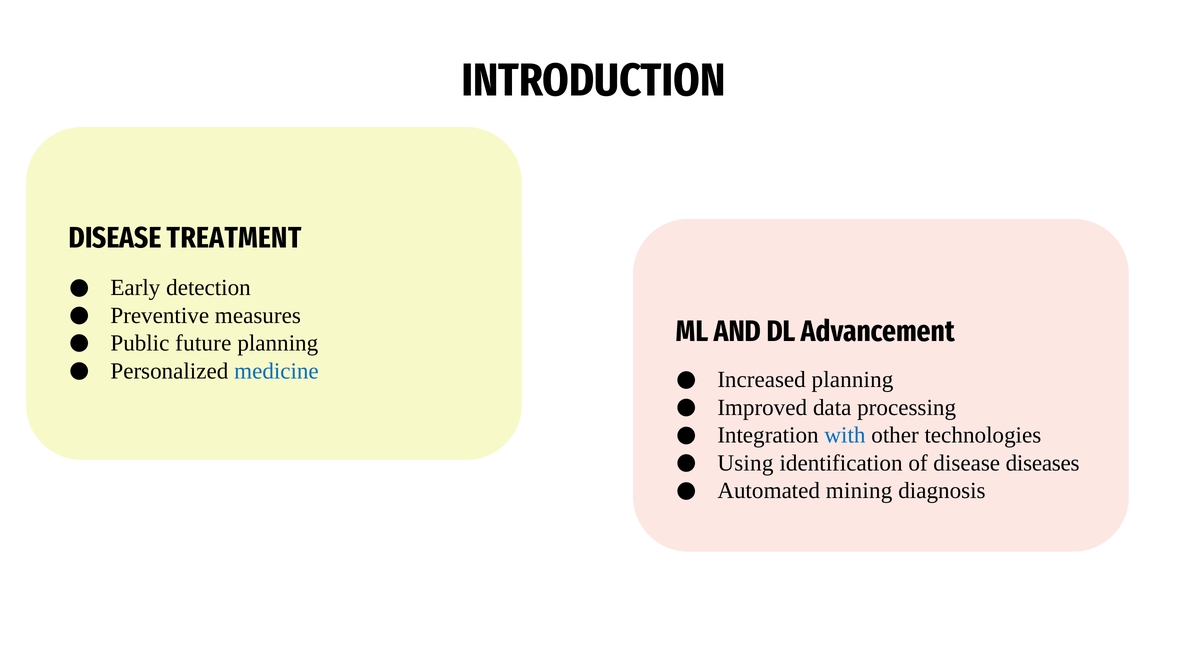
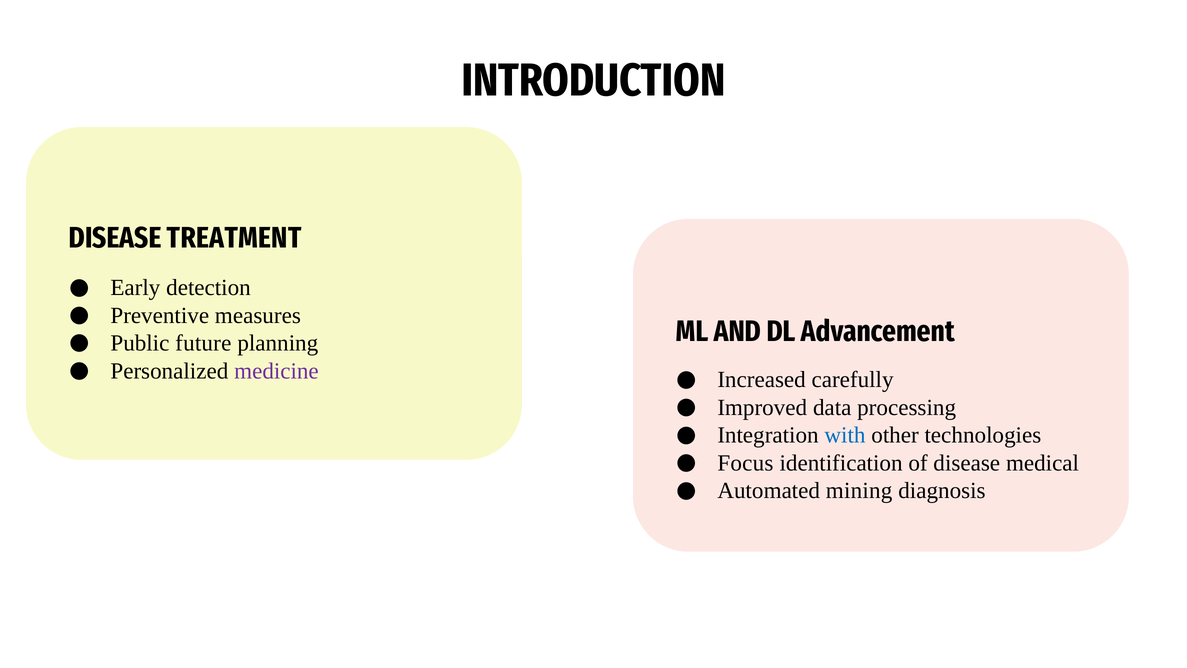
medicine colour: blue -> purple
Increased planning: planning -> carefully
Using: Using -> Focus
diseases: diseases -> medical
